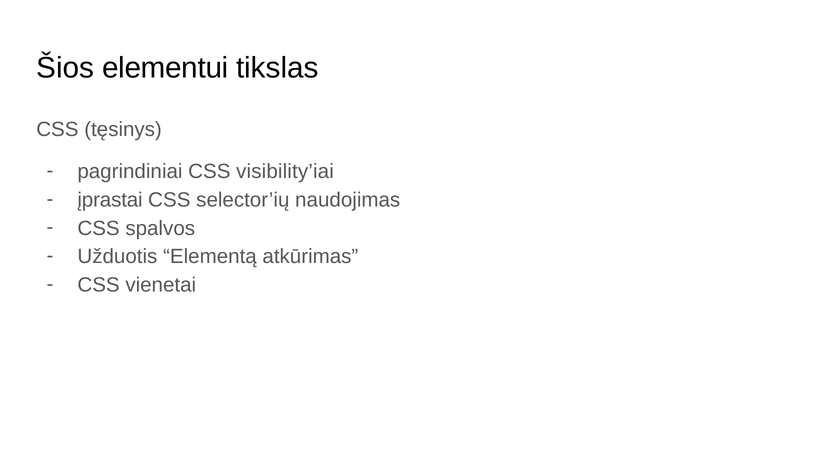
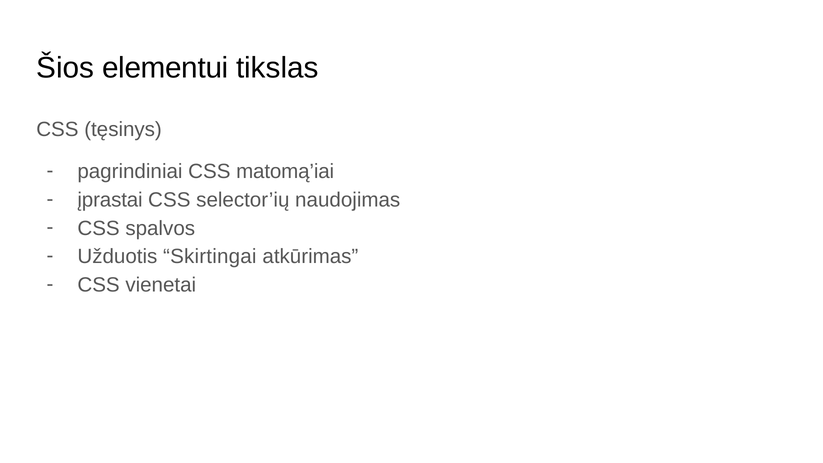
visibility’iai: visibility’iai -> matomą’iai
Elementą: Elementą -> Skirtingai
